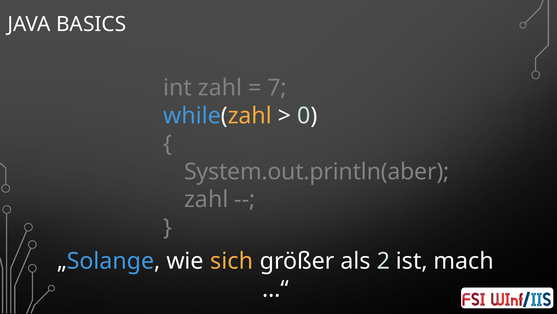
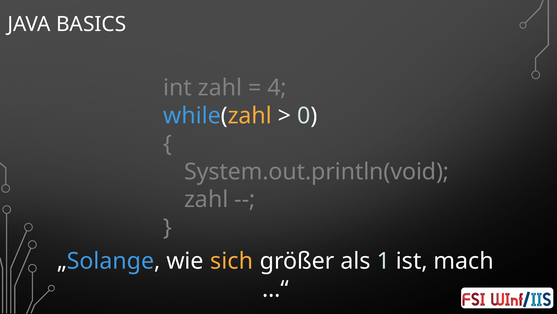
7: 7 -> 4
System.out.println(aber: System.out.println(aber -> System.out.println(void
2: 2 -> 1
